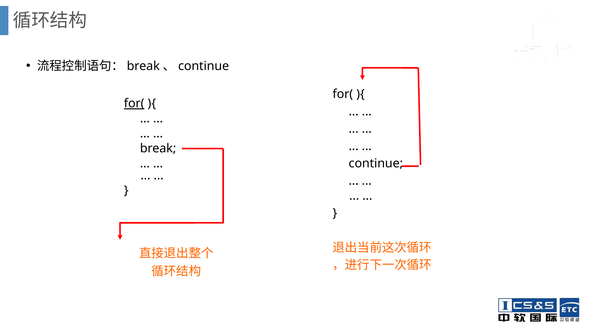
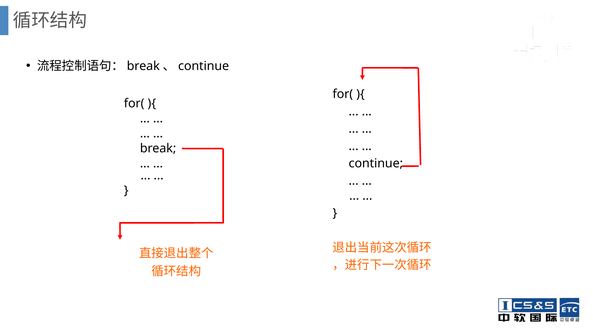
for( at (134, 103) underline: present -> none
